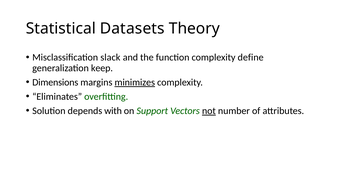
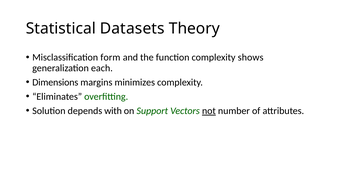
slack: slack -> form
define: define -> shows
keep: keep -> each
minimizes underline: present -> none
